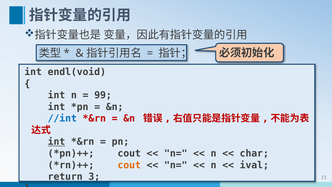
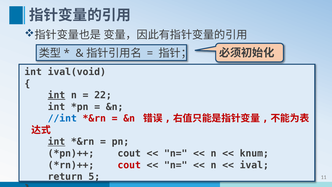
endl(void: endl(void -> ival(void
int at (56, 95) underline: none -> present
99: 99 -> 22
char: char -> knum
cout at (129, 165) colour: orange -> red
3: 3 -> 5
